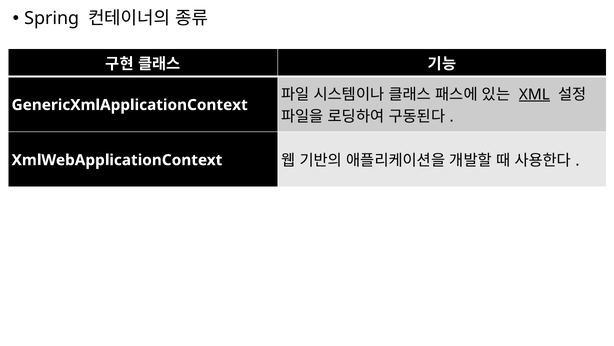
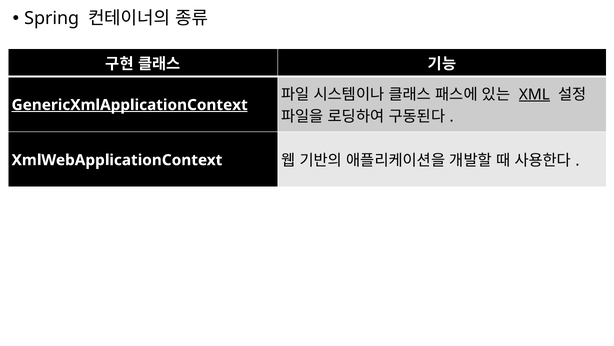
GenericXmlApplicationContext underline: none -> present
